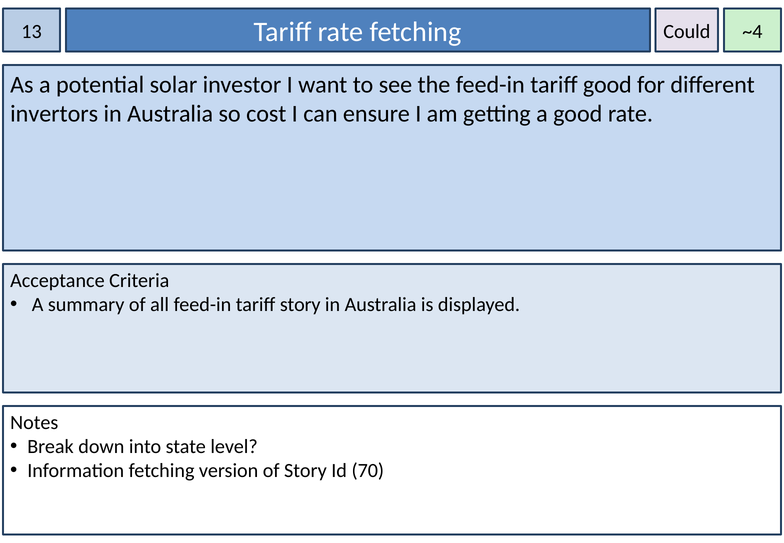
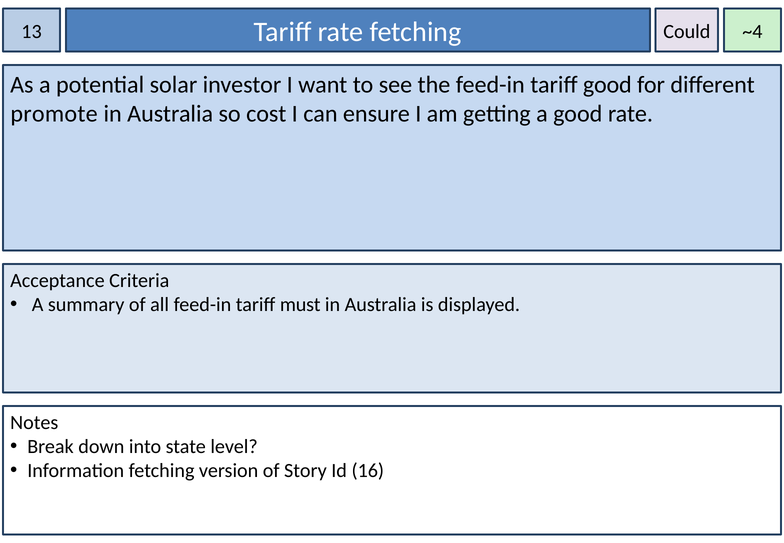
invertors: invertors -> promote
tariff story: story -> must
70: 70 -> 16
